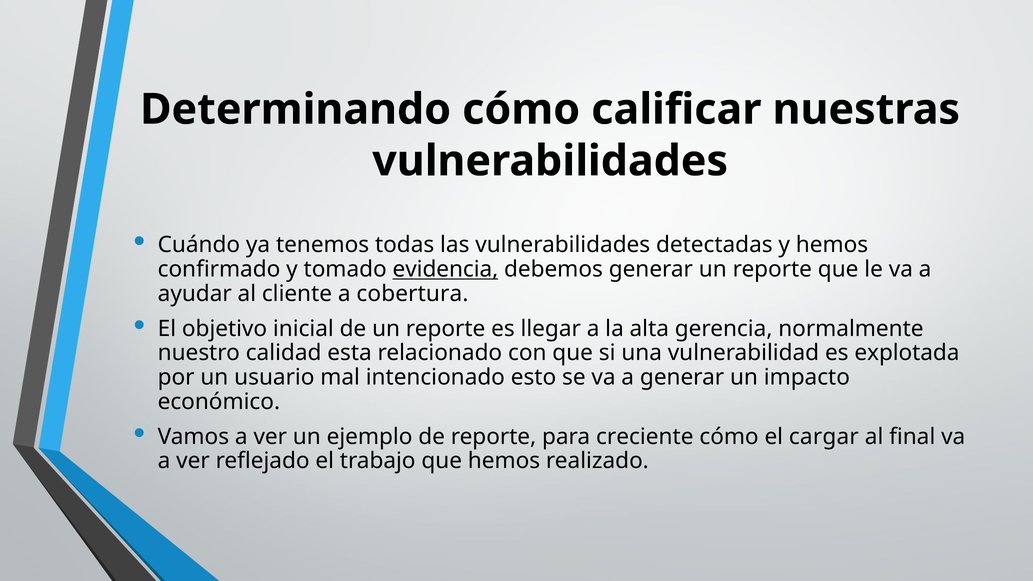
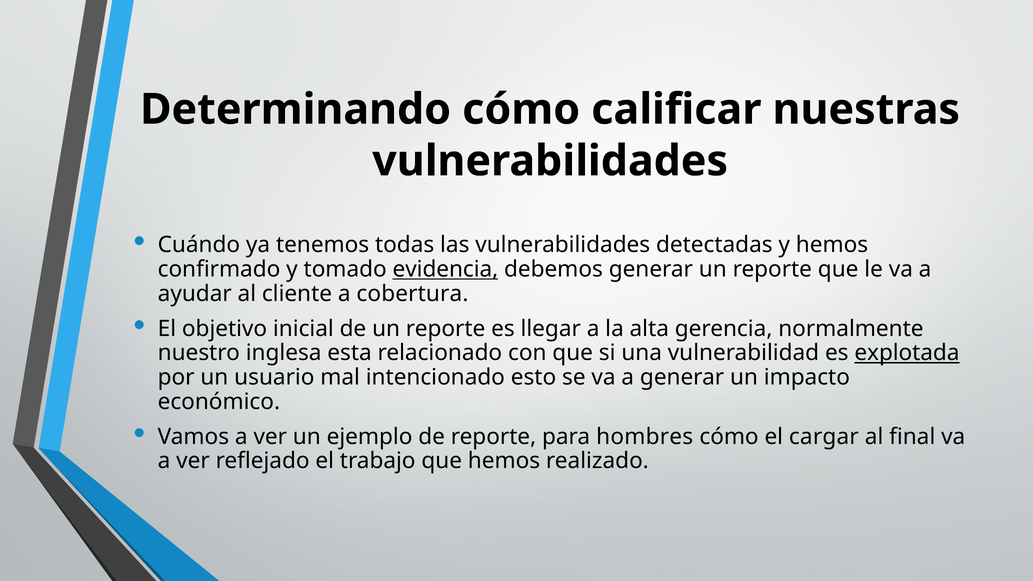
calidad: calidad -> inglesa
explotada underline: none -> present
creciente: creciente -> hombres
